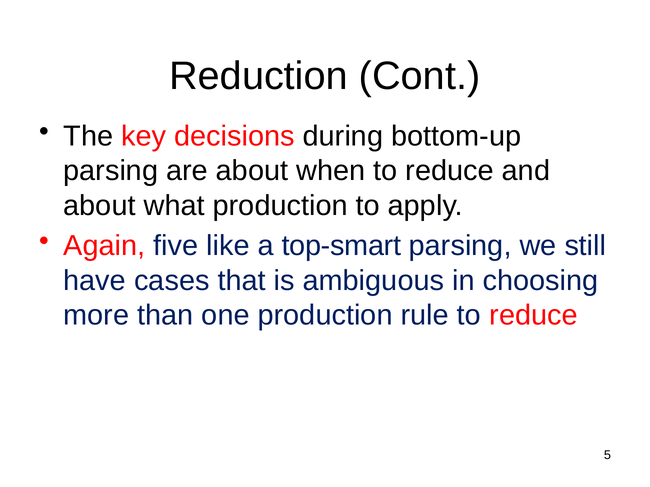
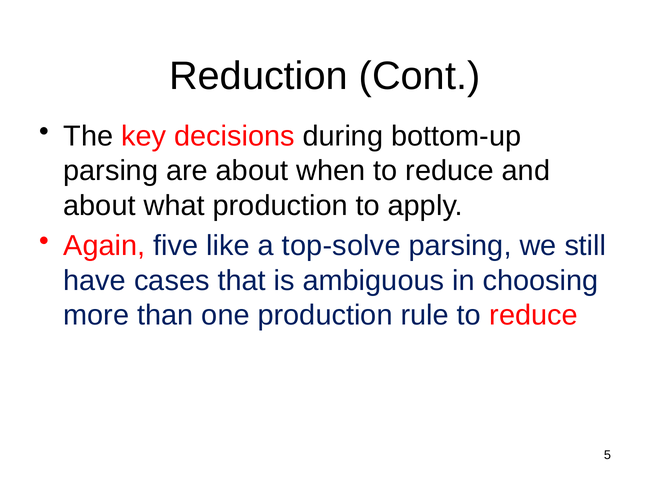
top-smart: top-smart -> top-solve
